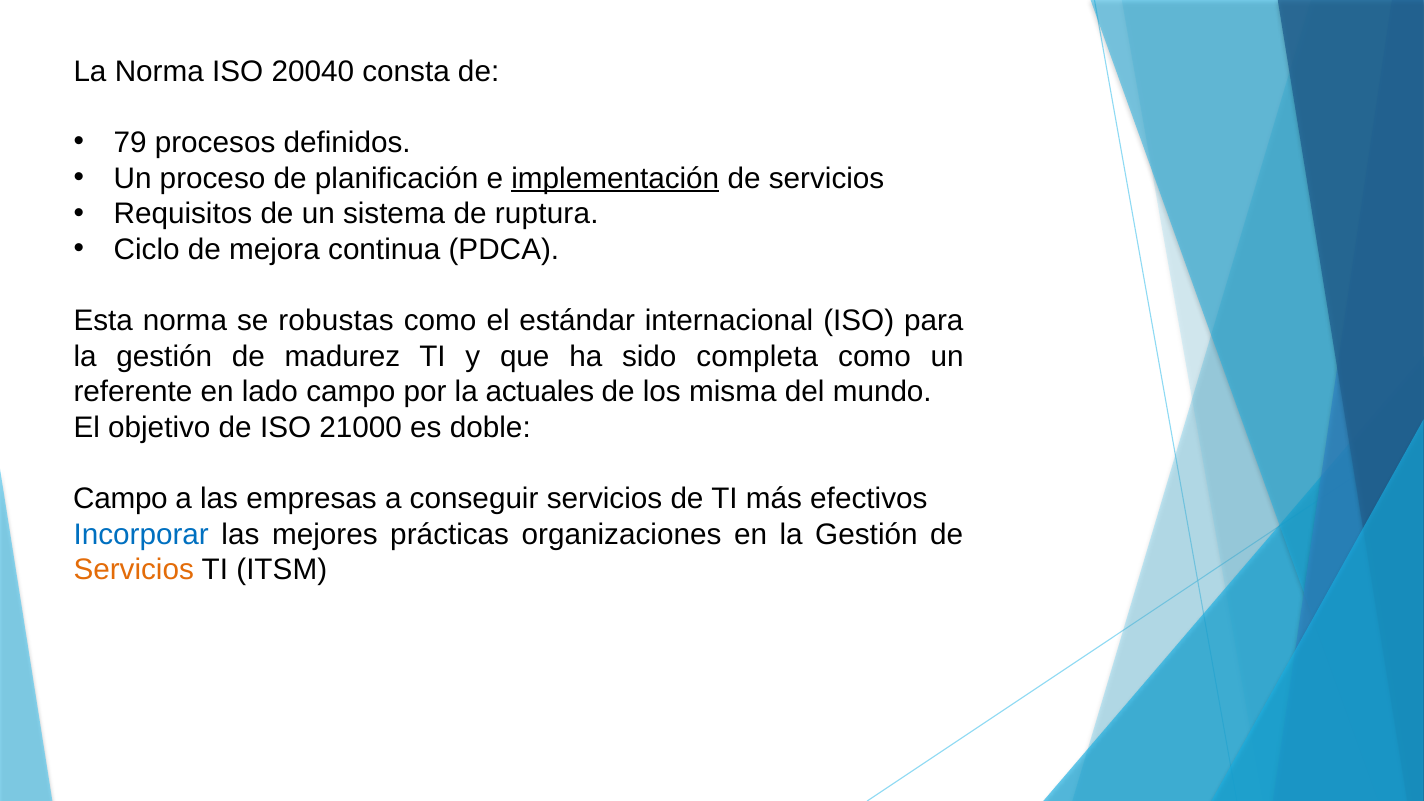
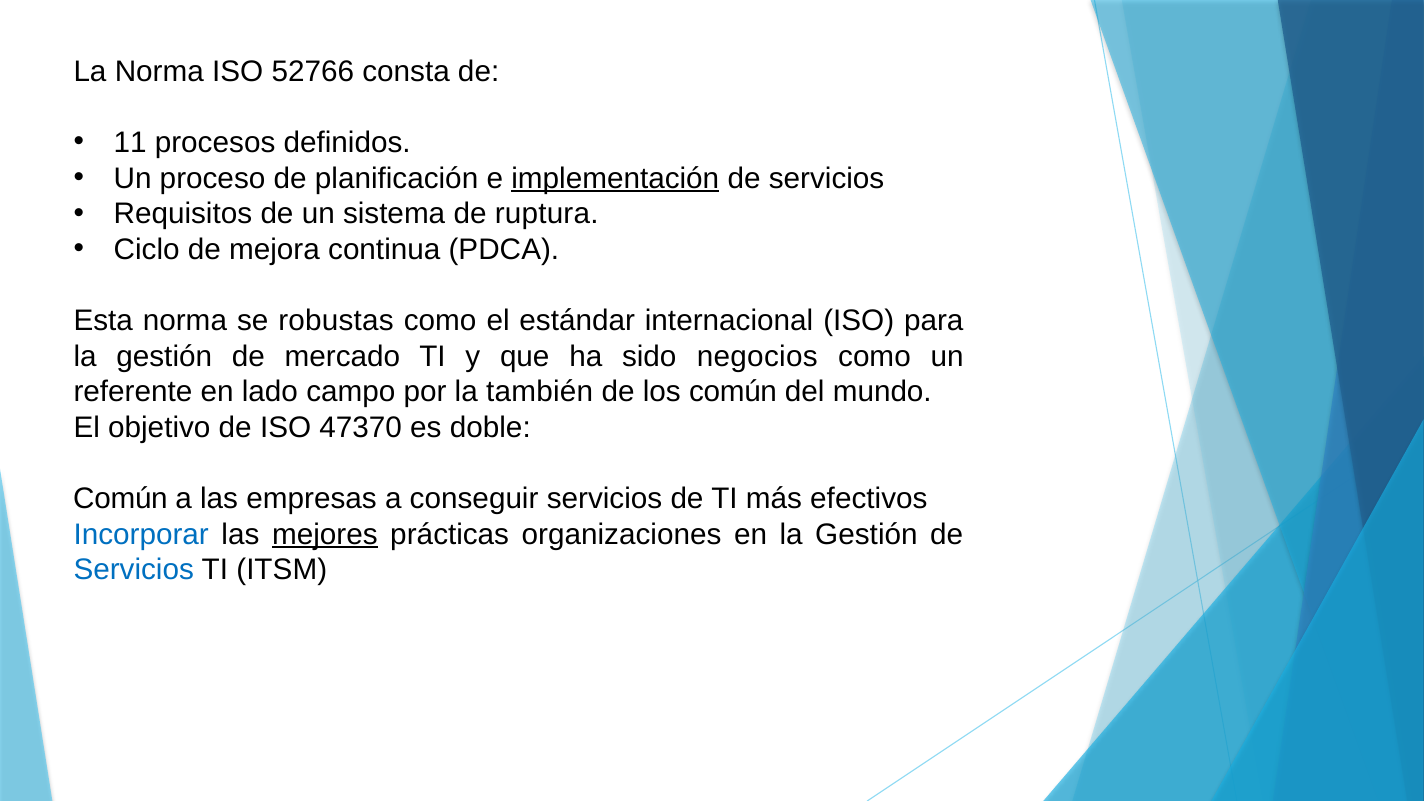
20040: 20040 -> 52766
79: 79 -> 11
madurez: madurez -> mercado
completa: completa -> negocios
actuales: actuales -> también
los misma: misma -> común
21000: 21000 -> 47370
Campo at (120, 499): Campo -> Común
mejores underline: none -> present
Servicios at (134, 570) colour: orange -> blue
